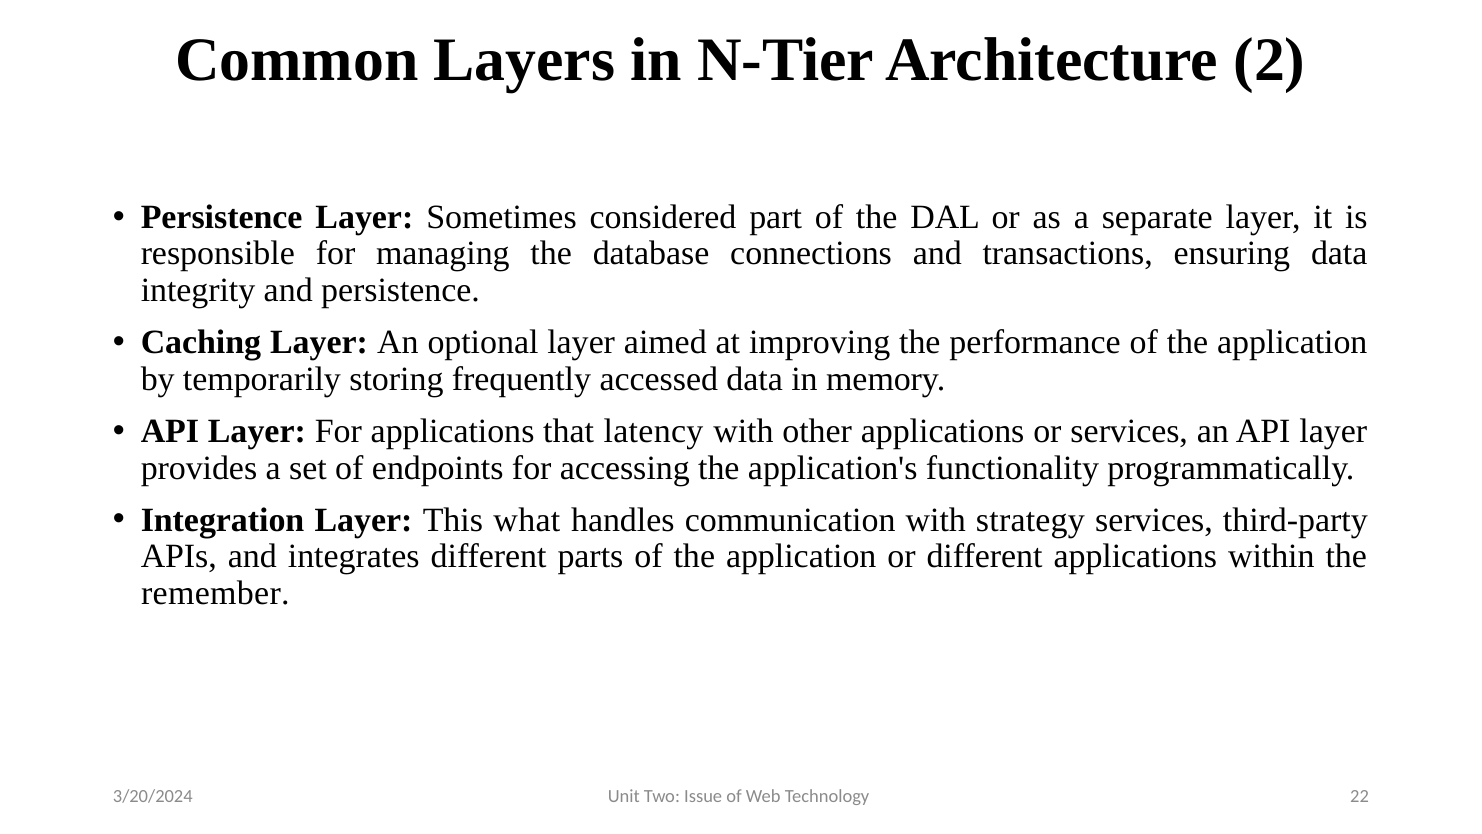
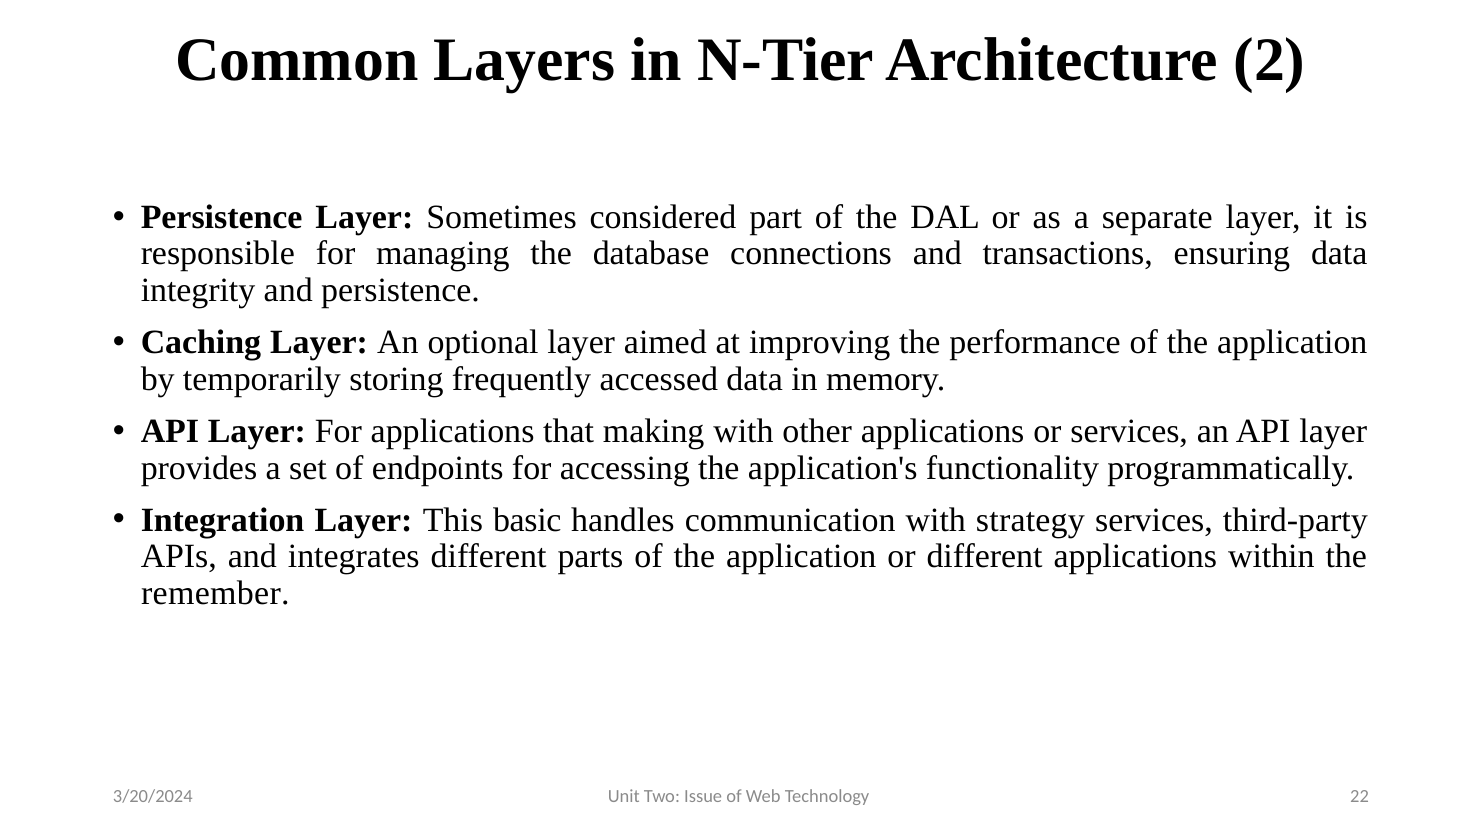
latency: latency -> making
what: what -> basic
